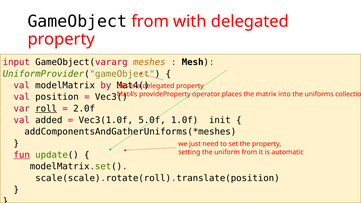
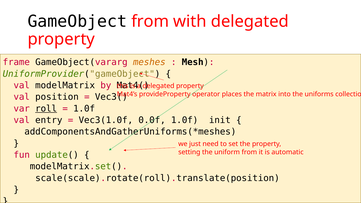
input: input -> frame
2.0f at (84, 109): 2.0f -> 1.0f
added: added -> entry
5.0f: 5.0f -> 0.0f
fun underline: present -> none
